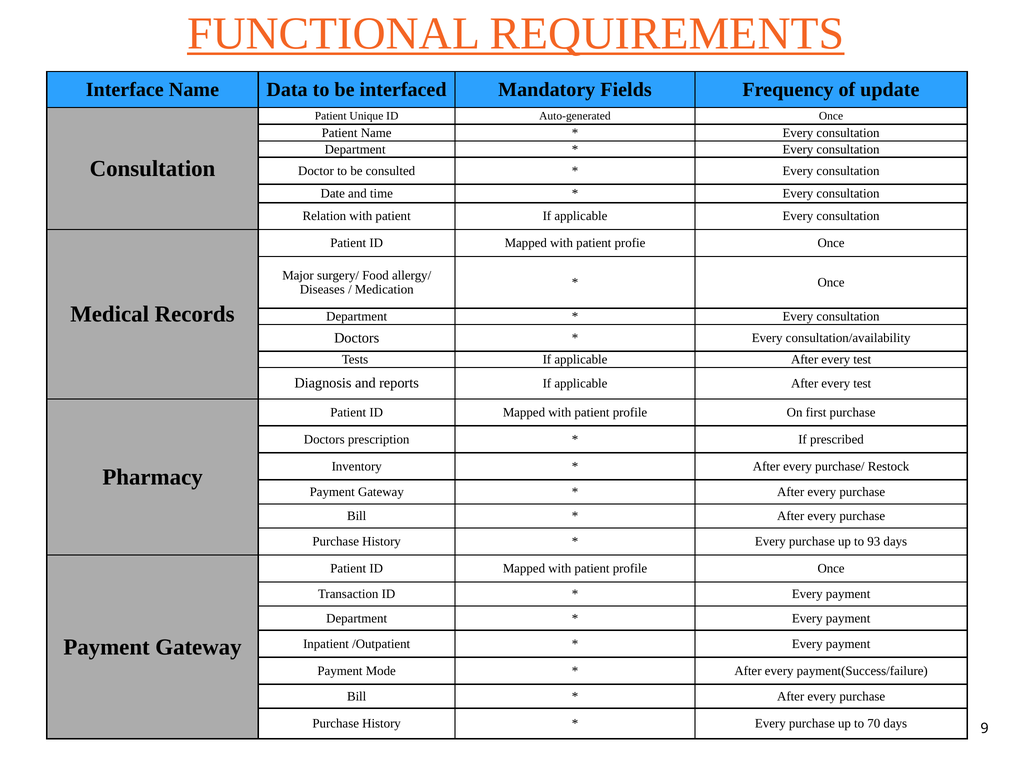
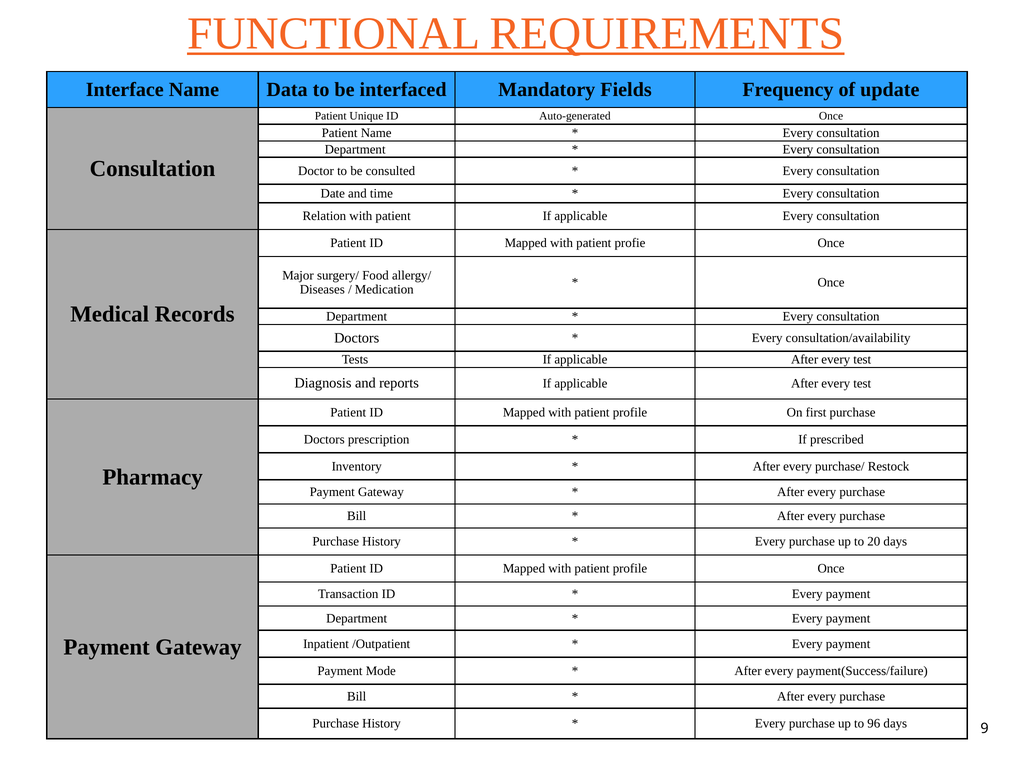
93: 93 -> 20
70: 70 -> 96
